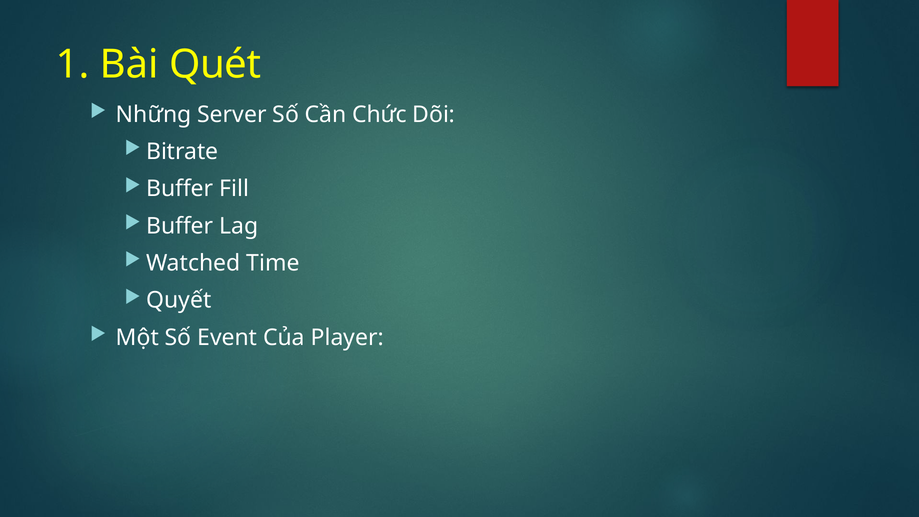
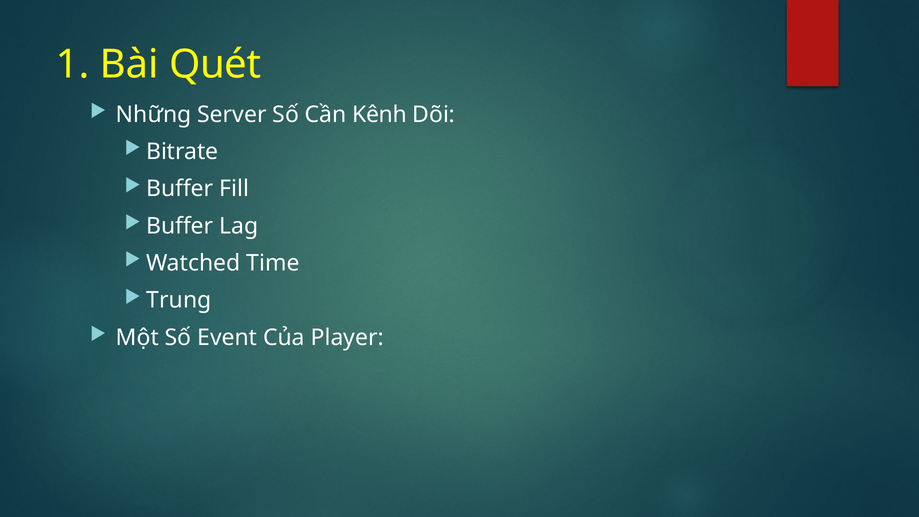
Chức: Chức -> Kênh
Quyết: Quyết -> Trung
